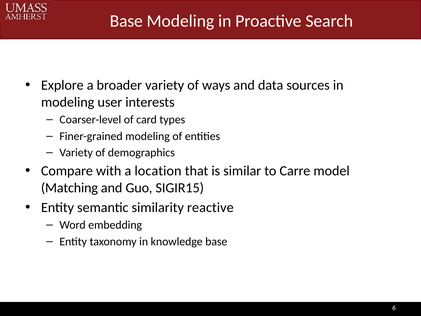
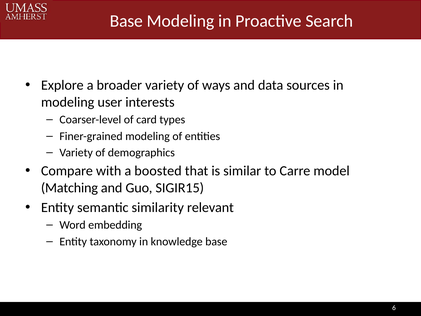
location: location -> boosted
reactive: reactive -> relevant
